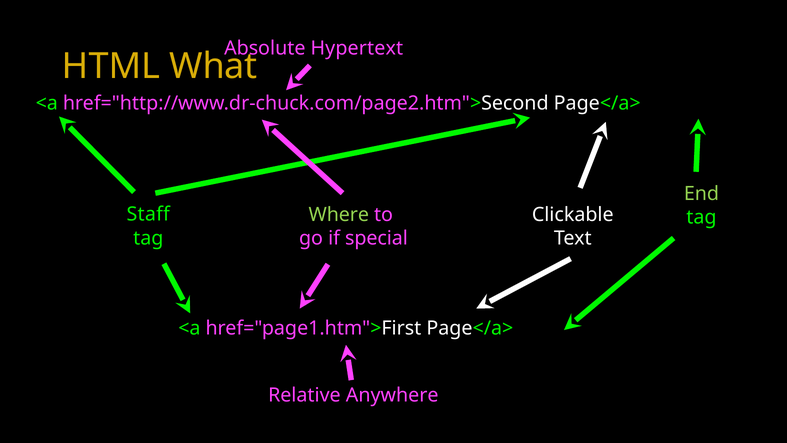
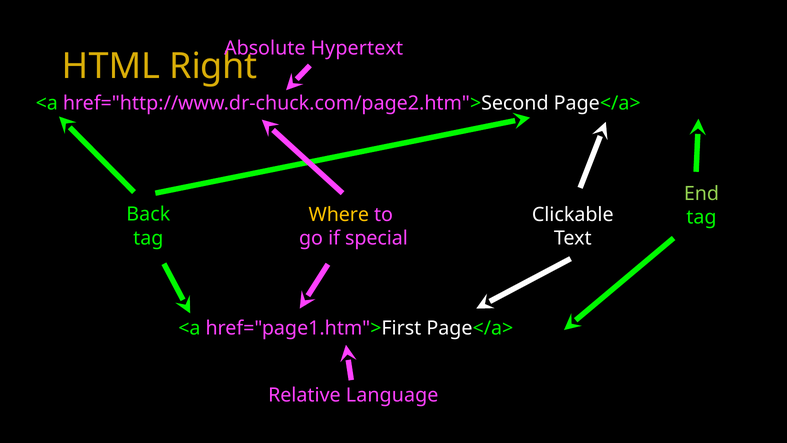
What: What -> Right
Staff: Staff -> Back
Where colour: light green -> yellow
Anywhere: Anywhere -> Language
